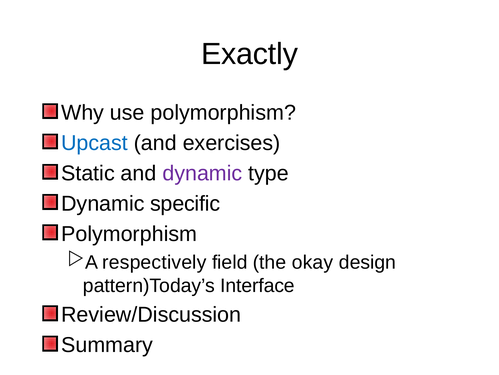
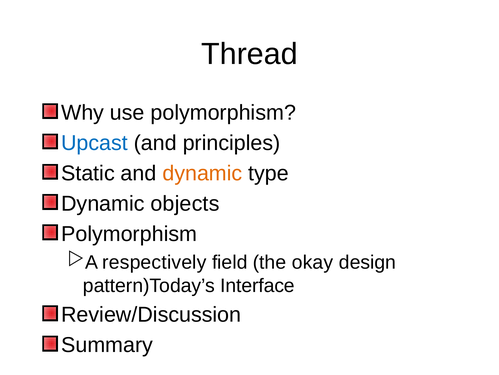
Exactly: Exactly -> Thread
exercises: exercises -> principles
dynamic at (202, 173) colour: purple -> orange
specific: specific -> objects
